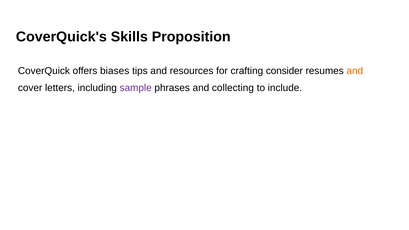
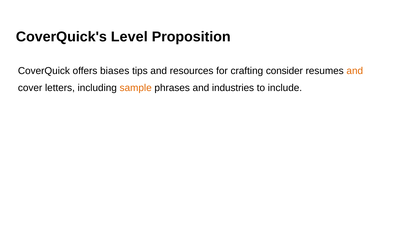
Skills: Skills -> Level
sample colour: purple -> orange
collecting: collecting -> industries
